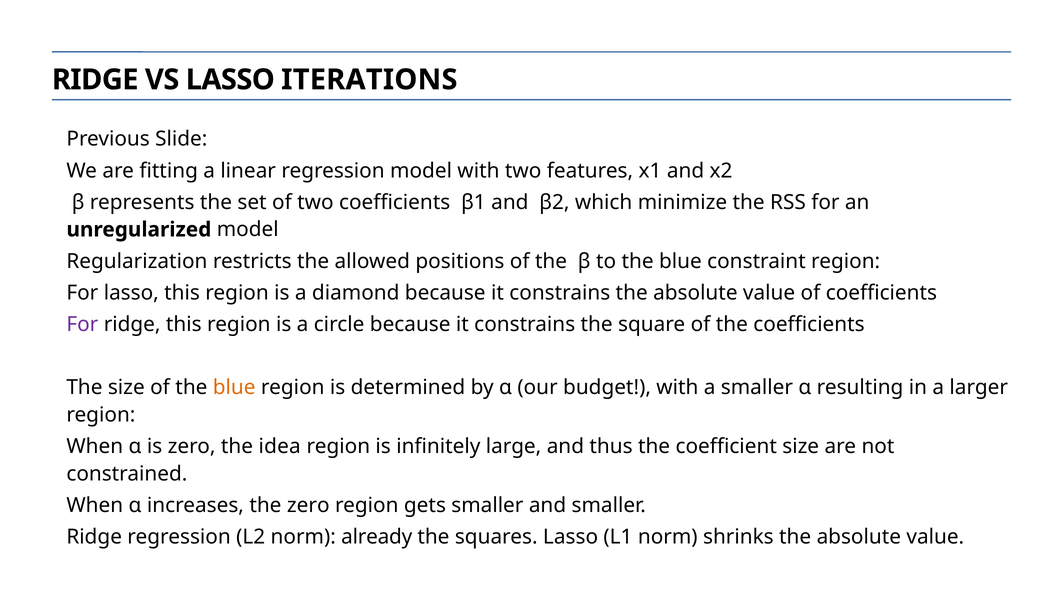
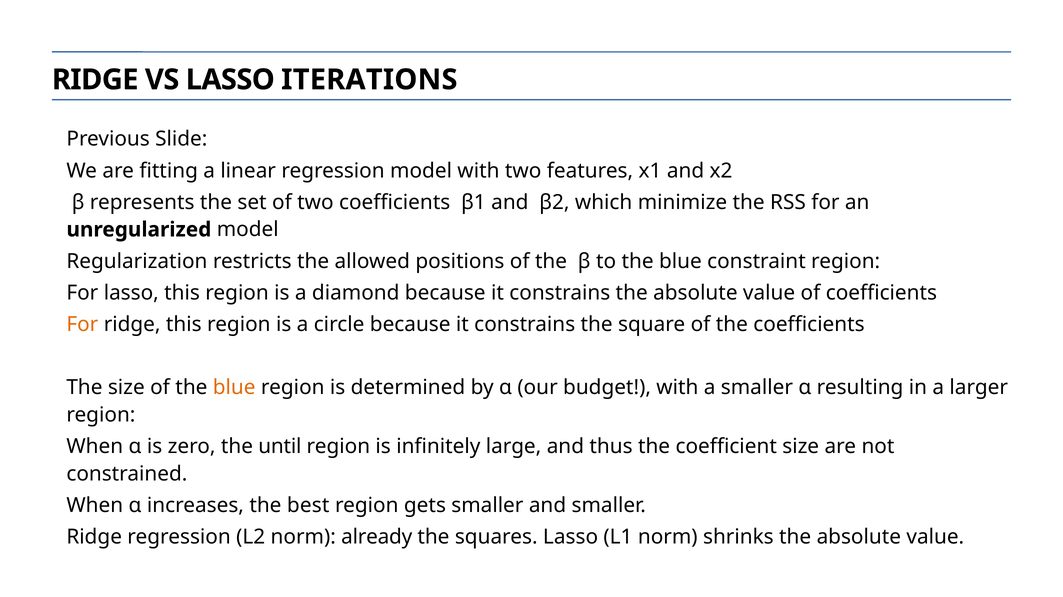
For at (82, 324) colour: purple -> orange
idea: idea -> until
the zero: zero -> best
